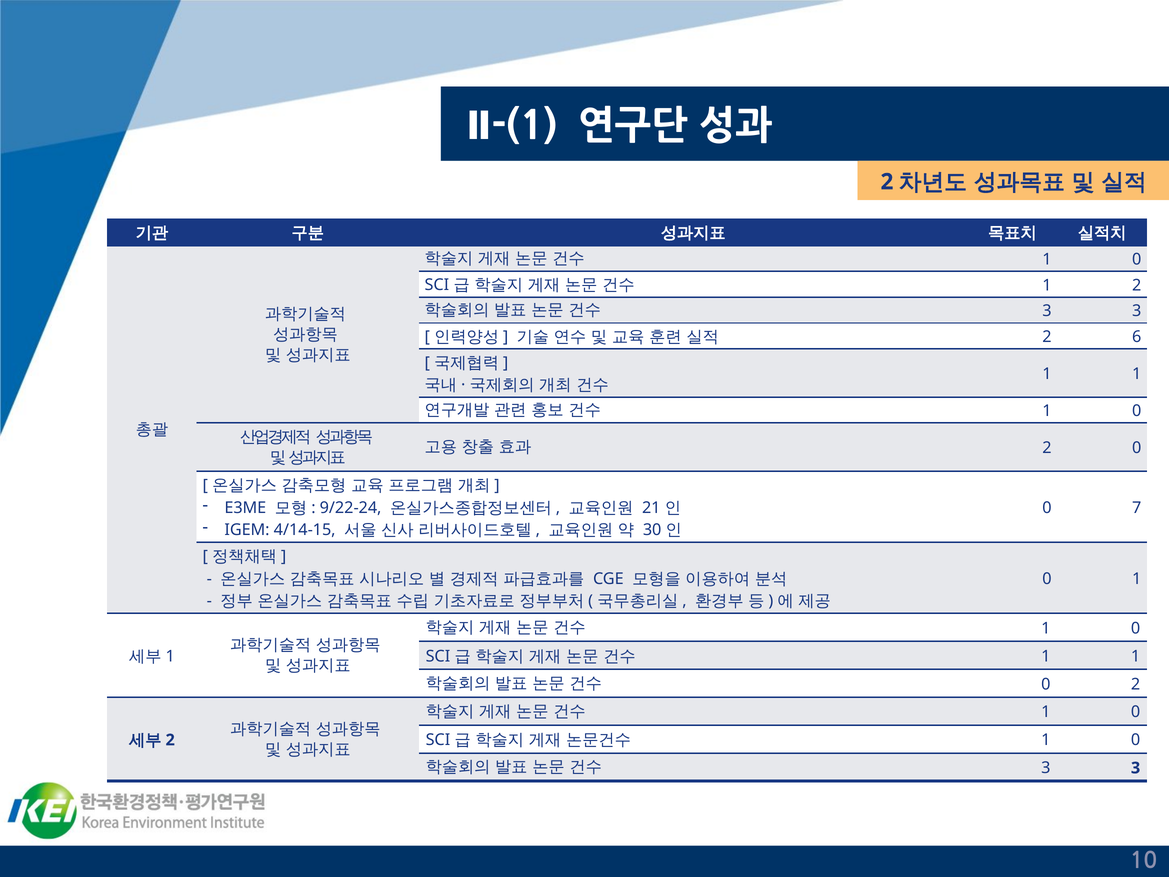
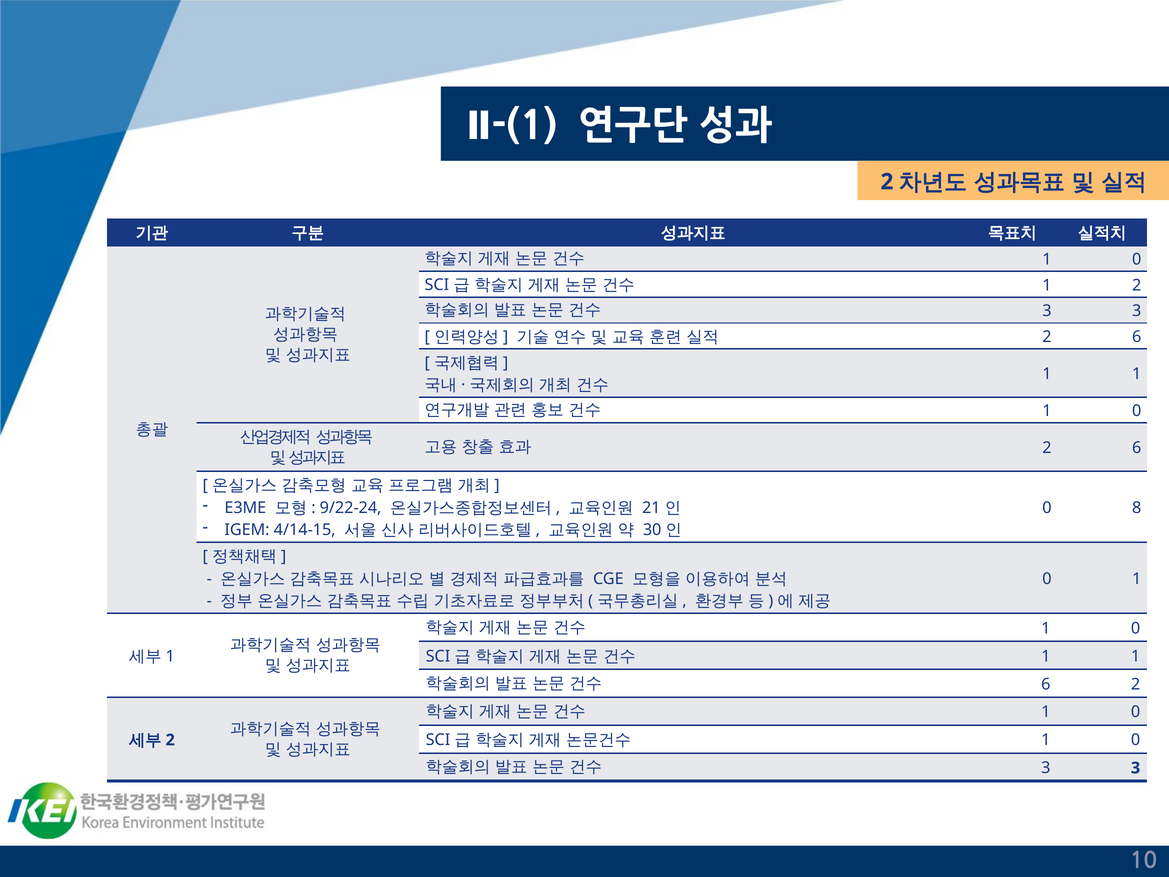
0 at (1137, 448): 0 -> 6
7: 7 -> 8
0 at (1046, 684): 0 -> 6
